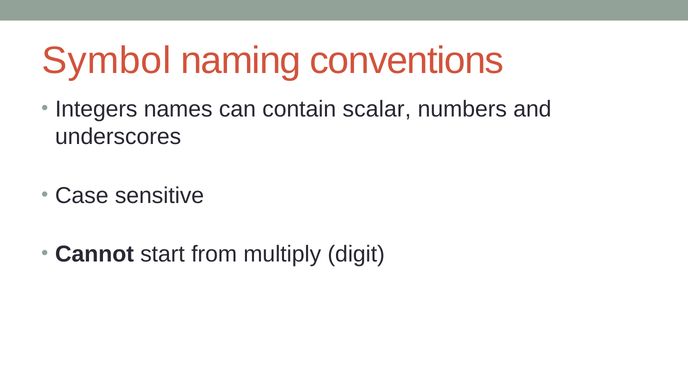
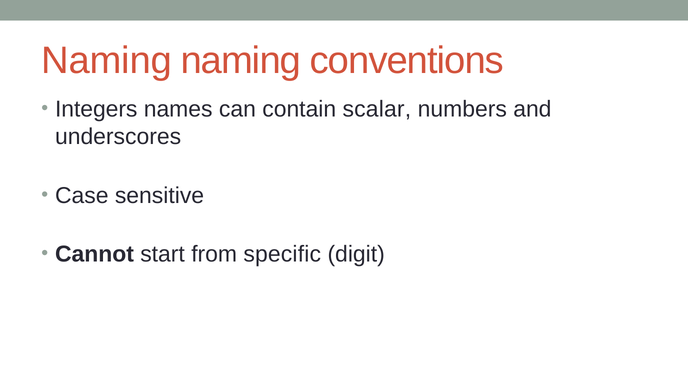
Symbol at (106, 61): Symbol -> Naming
multiply: multiply -> specific
